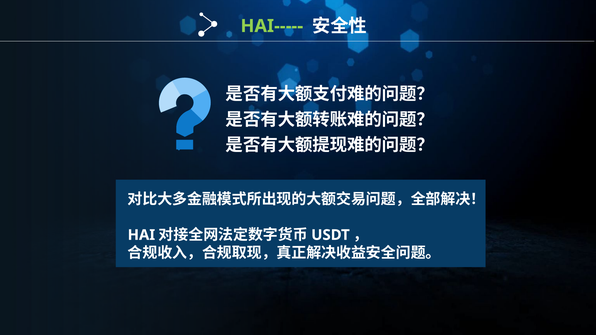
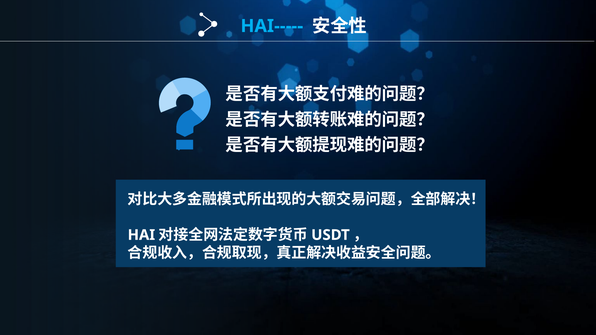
HAI----- colour: light green -> light blue
